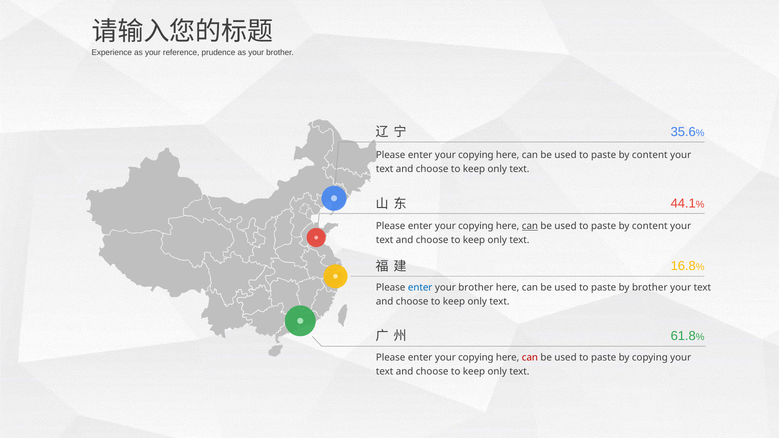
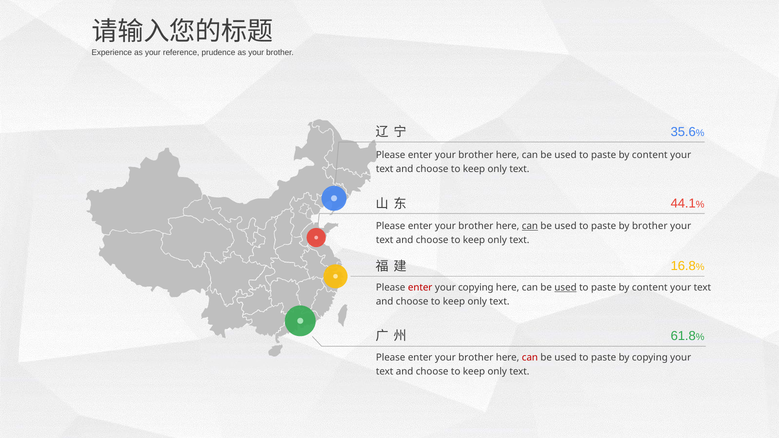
copying at (476, 155): copying -> brother
copying at (476, 226): copying -> brother
content at (650, 226): content -> brother
enter at (420, 288) colour: blue -> red
brother at (476, 288): brother -> copying
used at (566, 288) underline: none -> present
brother at (650, 288): brother -> content
copying at (476, 358): copying -> brother
